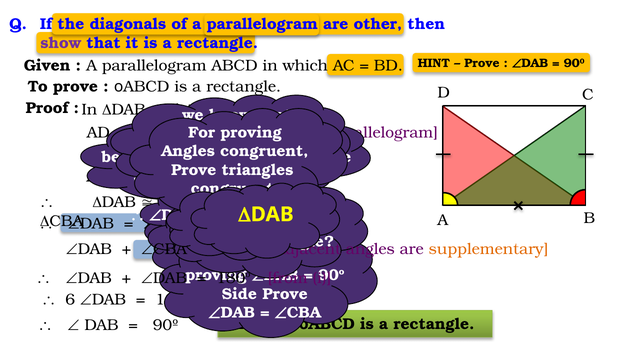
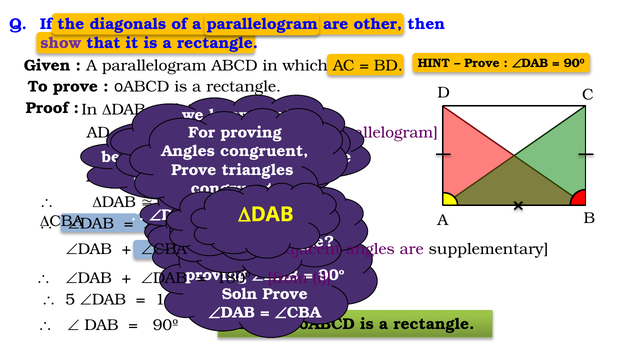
supplementary at (489, 249) colour: orange -> black
Side at (239, 294): Side -> Soln
6: 6 -> 5
